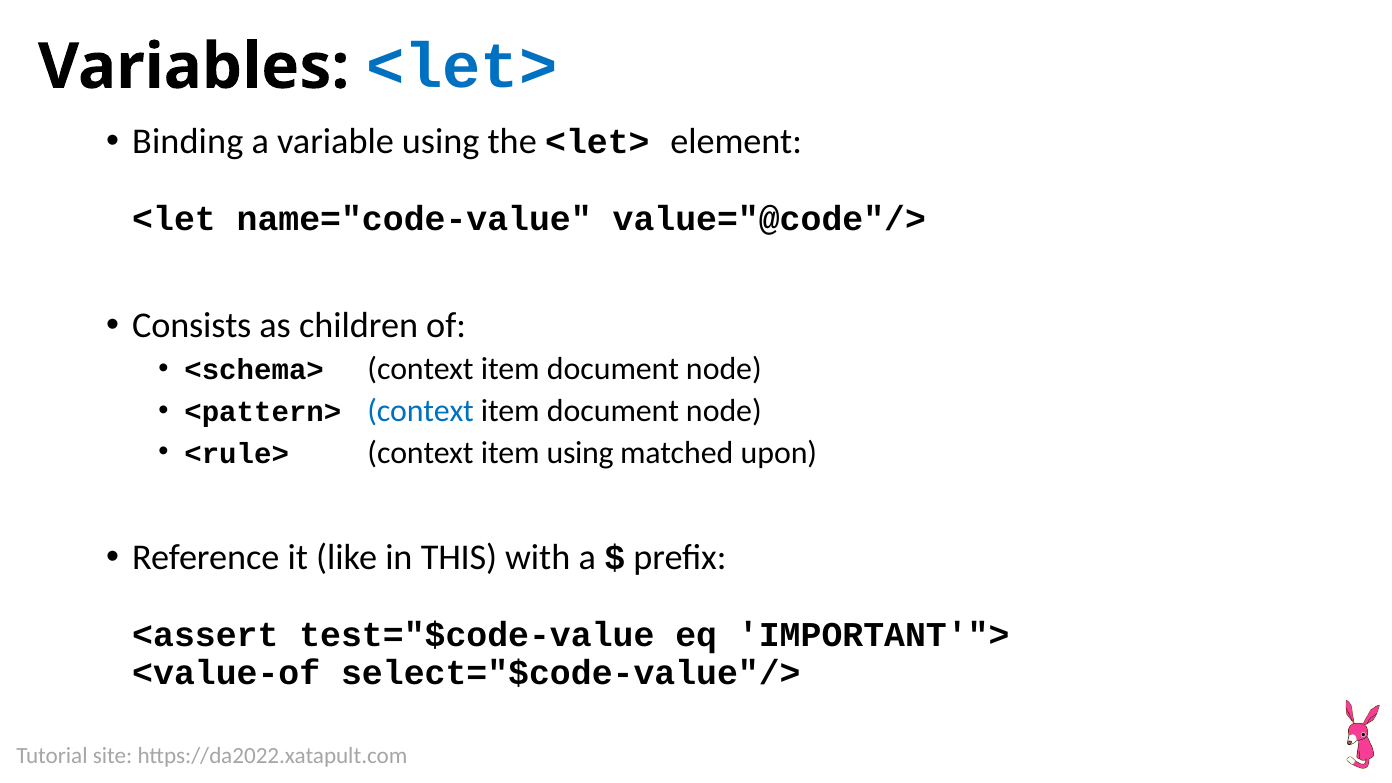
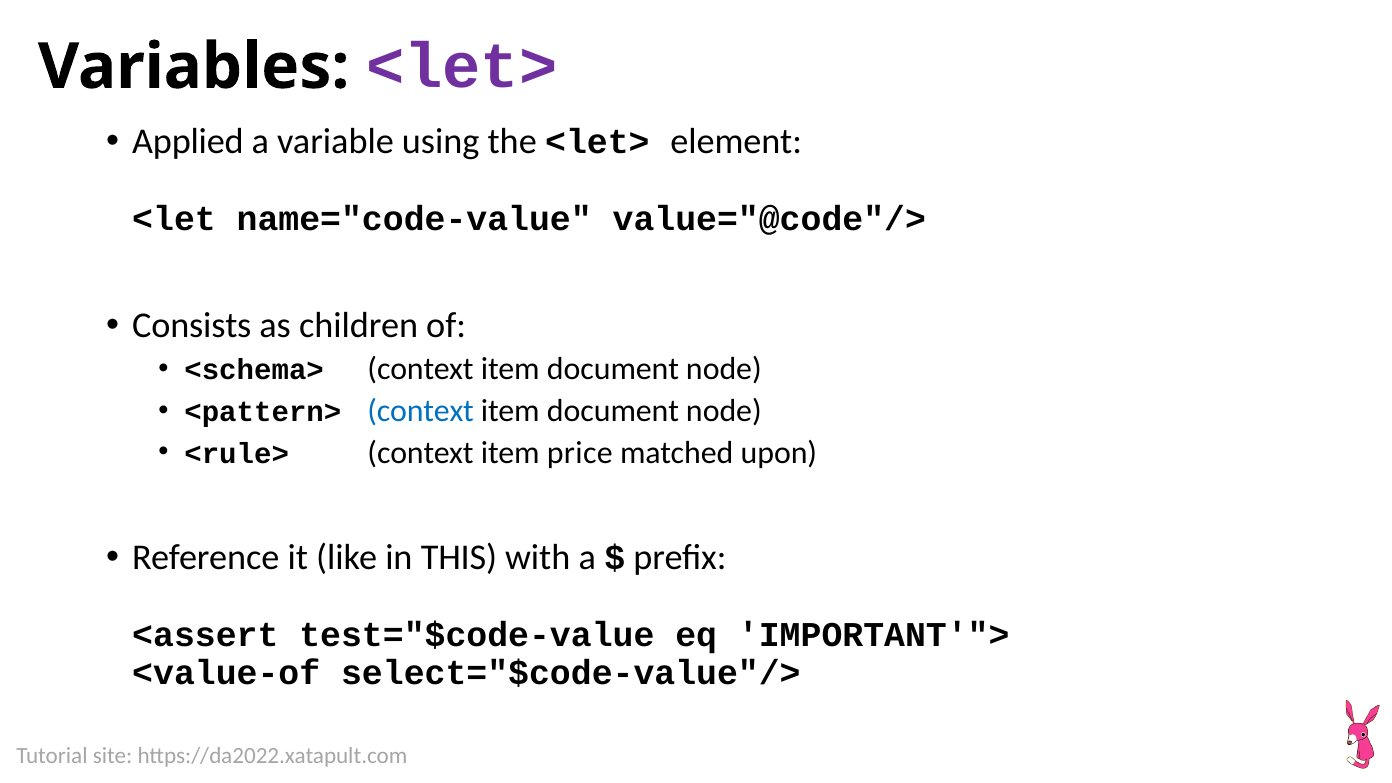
<let> at (462, 67) colour: blue -> purple
Binding: Binding -> Applied
item using: using -> price
